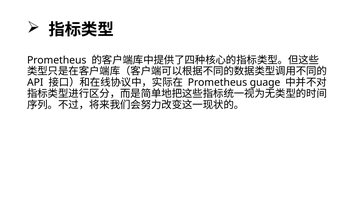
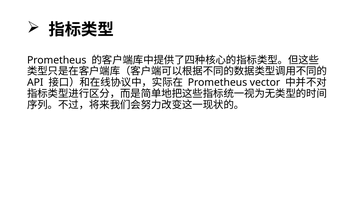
guage: guage -> vector
